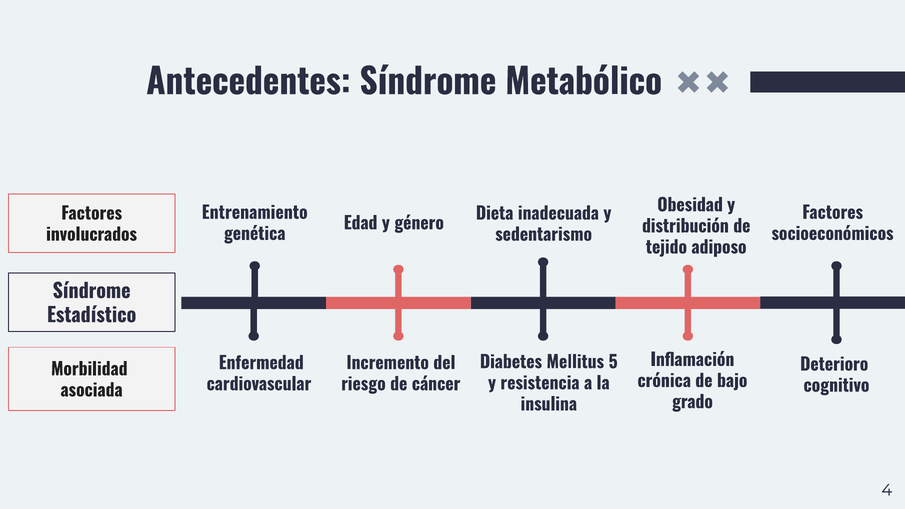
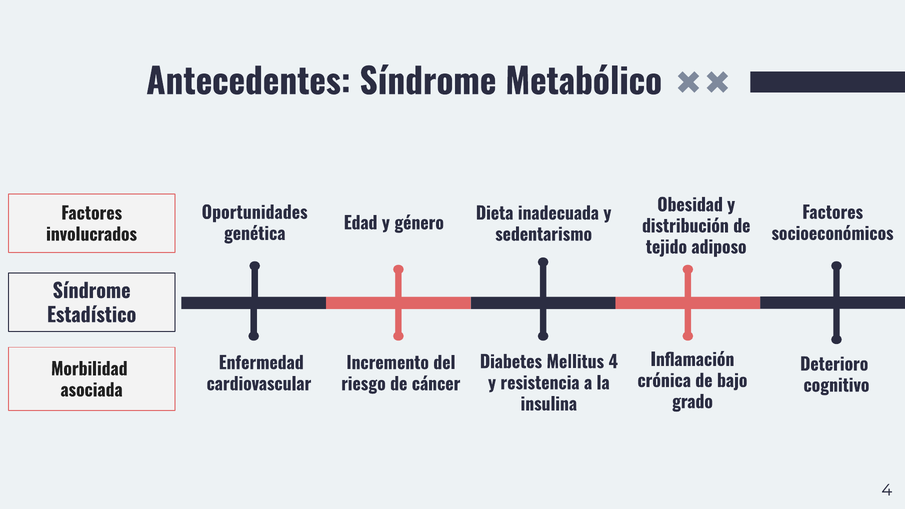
Entrenamiento: Entrenamiento -> Oportunidades
Mellitus 5: 5 -> 4
